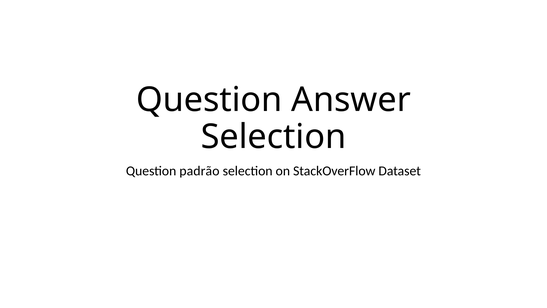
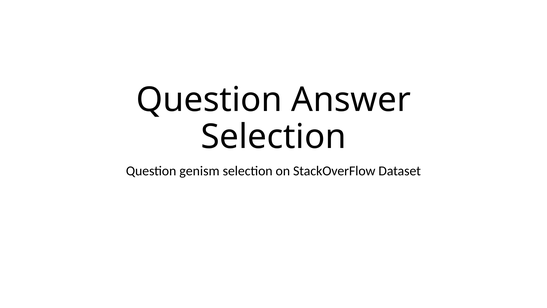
padrão: padrão -> genism
